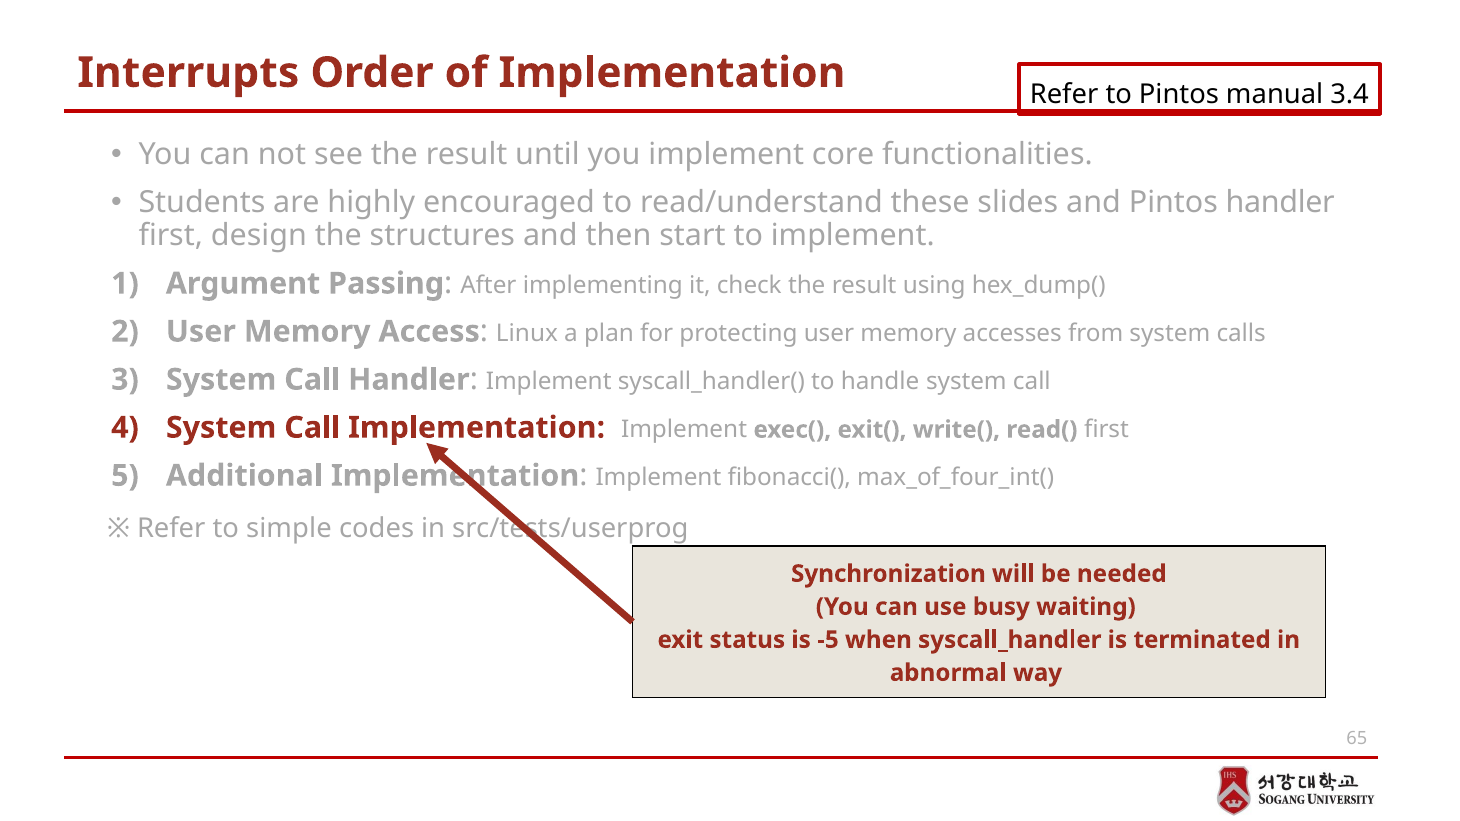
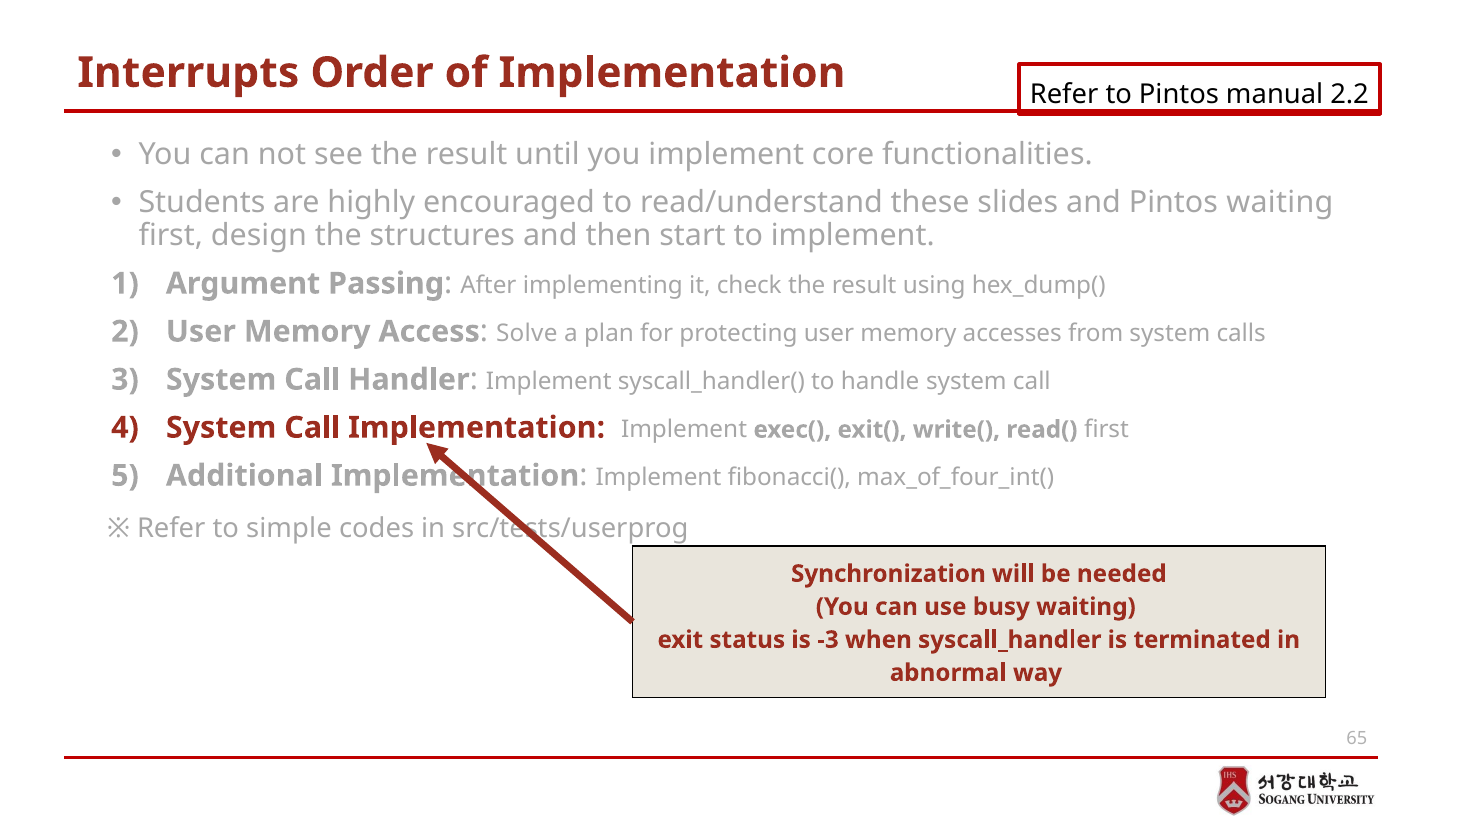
3.4: 3.4 -> 2.2
Pintos handler: handler -> waiting
Linux: Linux -> Solve
-5: -5 -> -3
